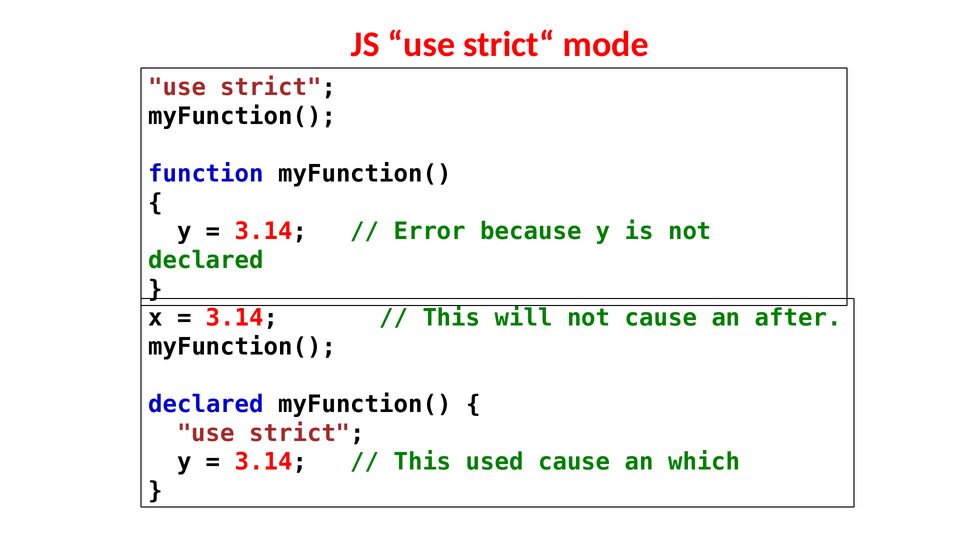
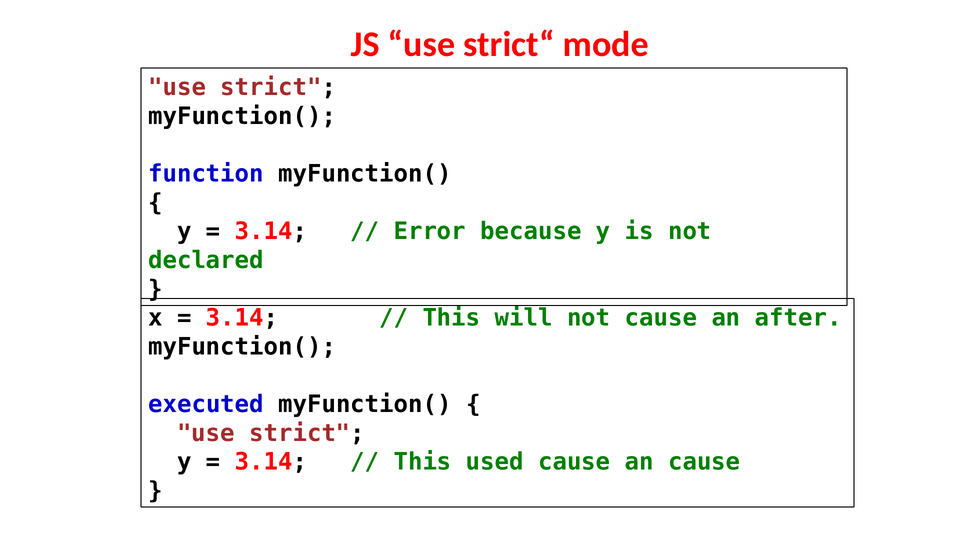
declared at (206, 404): declared -> executed
an which: which -> cause
